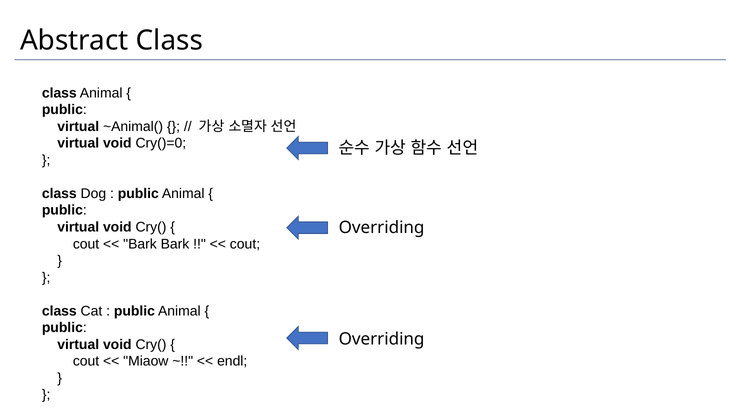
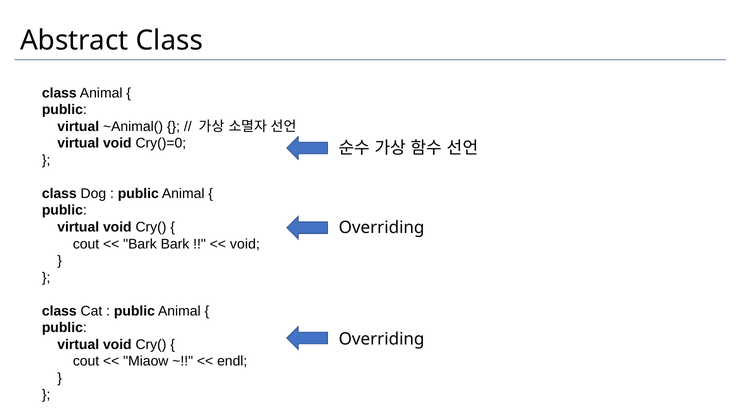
cout at (245, 244): cout -> void
